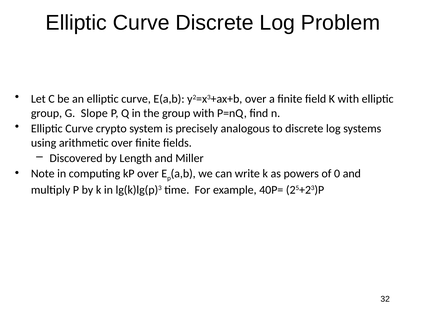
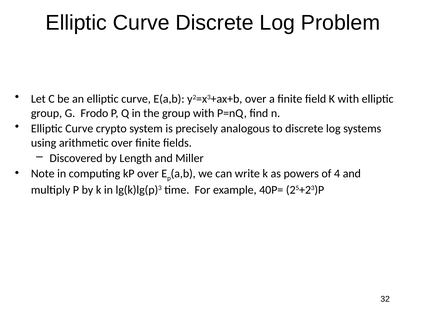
Slope: Slope -> Frodo
0: 0 -> 4
